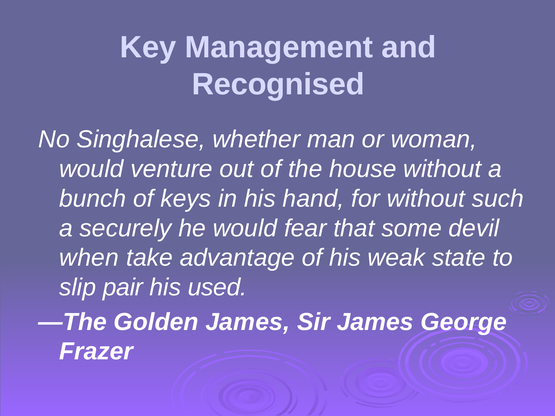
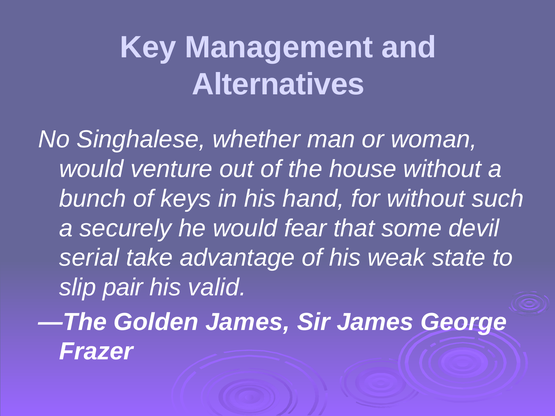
Recognised: Recognised -> Alternatives
when: when -> serial
used: used -> valid
